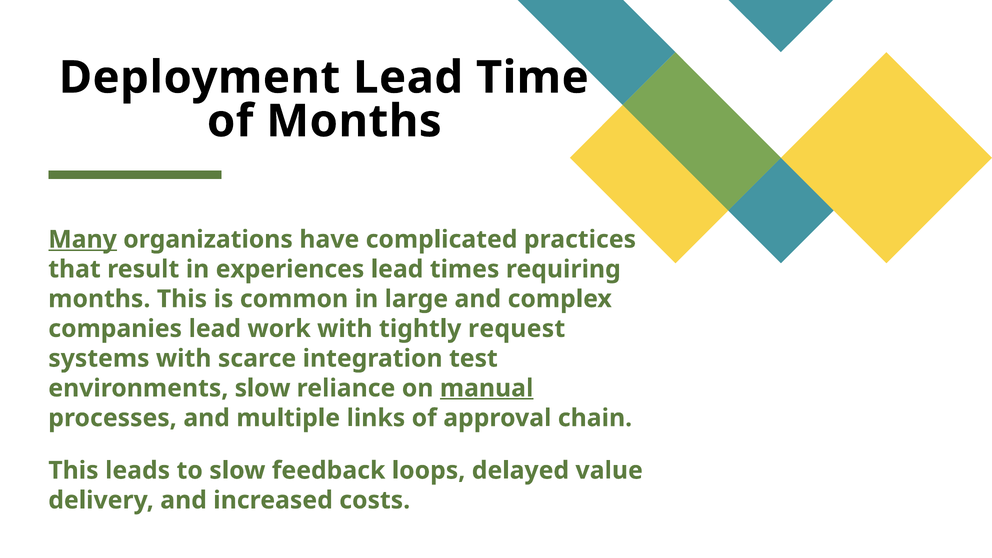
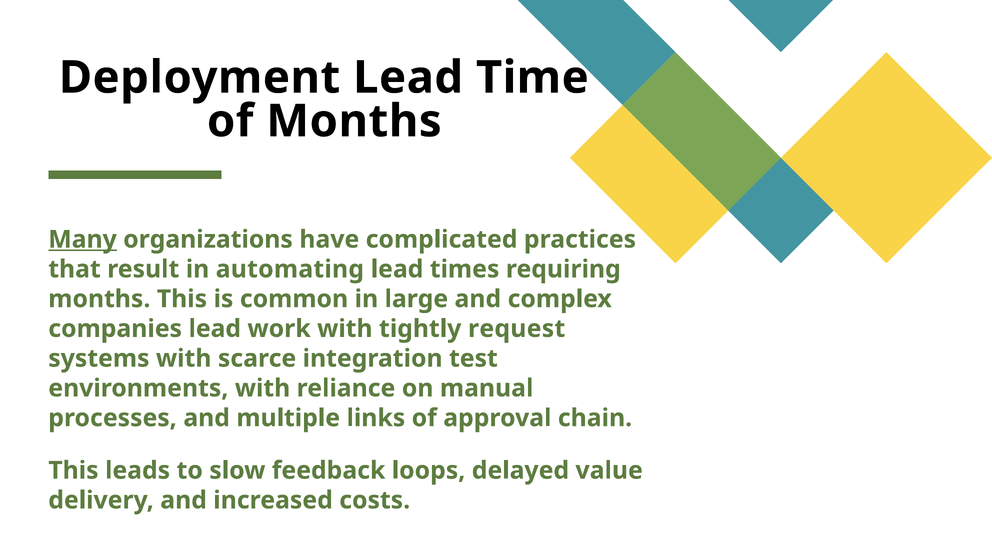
experiences: experiences -> automating
environments slow: slow -> with
manual underline: present -> none
